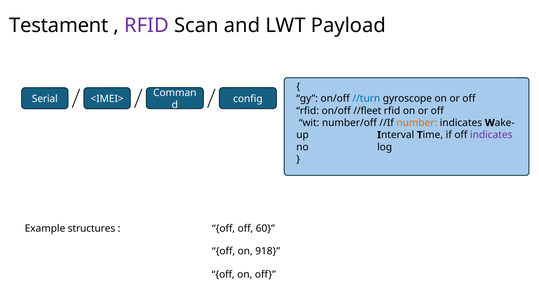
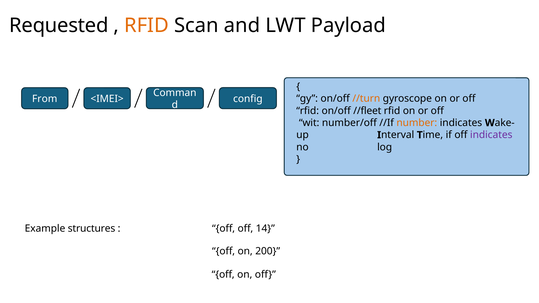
Testament: Testament -> Requested
RFID at (147, 26) colour: purple -> orange
//turn colour: blue -> orange
Serial: Serial -> From
60: 60 -> 14
918: 918 -> 200
